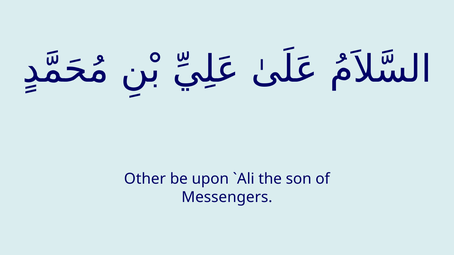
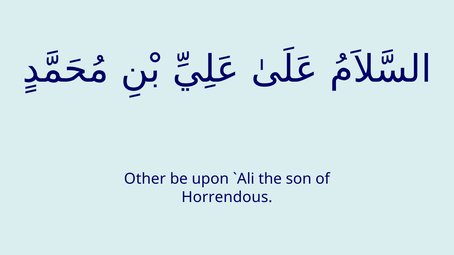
Messengers: Messengers -> Horrendous
